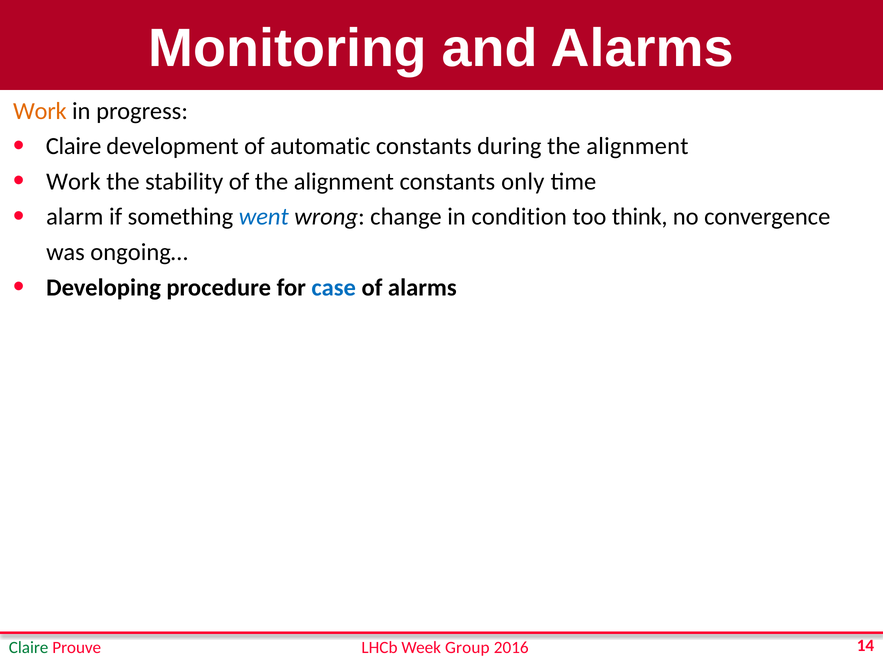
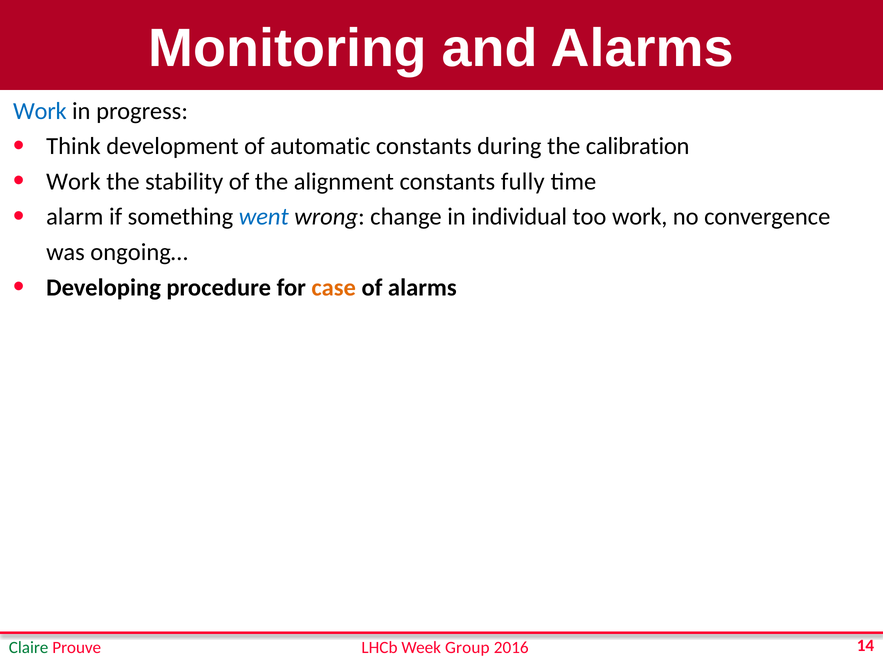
Work at (40, 111) colour: orange -> blue
Claire at (74, 146): Claire -> Think
during the alignment: alignment -> calibration
only: only -> fully
condition: condition -> individual
too think: think -> work
case colour: blue -> orange
